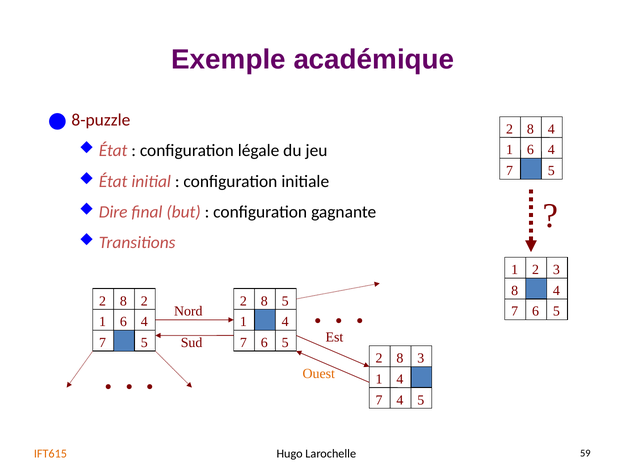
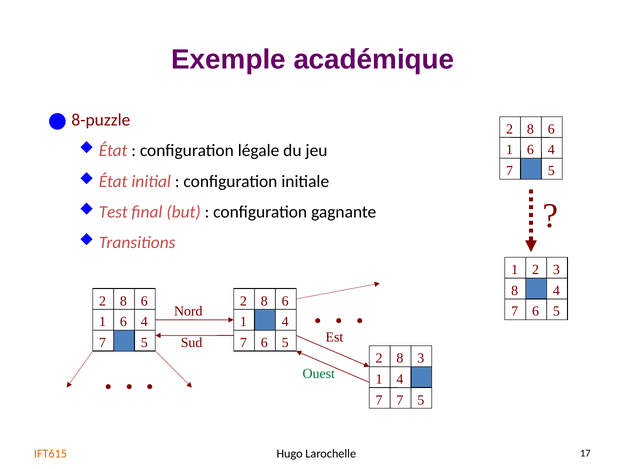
4 at (551, 129): 4 -> 6
Dire: Dire -> Test
2 at (144, 301): 2 -> 6
5 at (285, 301): 5 -> 6
Ouest colour: orange -> green
7 4: 4 -> 7
59: 59 -> 17
